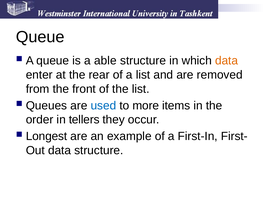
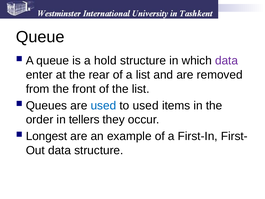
able: able -> hold
data at (227, 61) colour: orange -> purple
to more: more -> used
